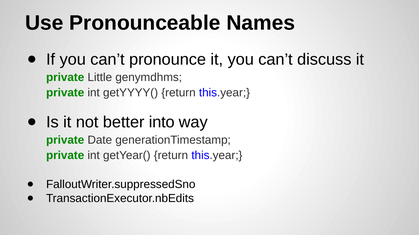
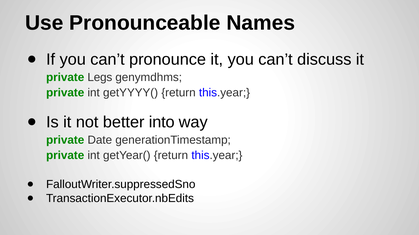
Little: Little -> Legs
